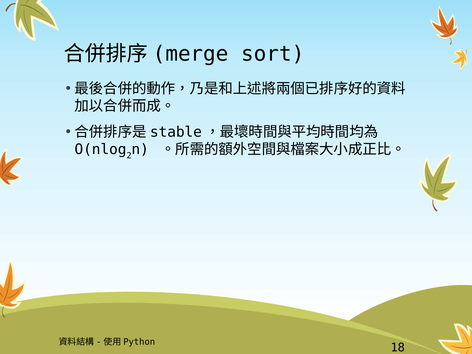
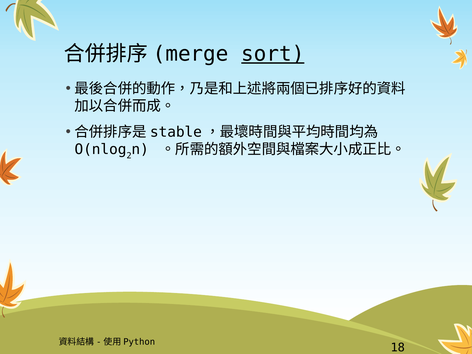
sort underline: none -> present
